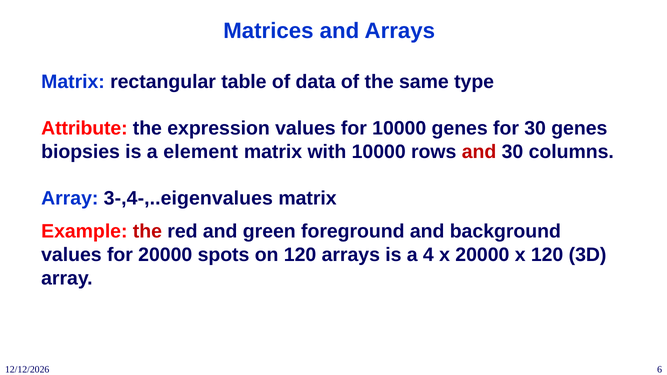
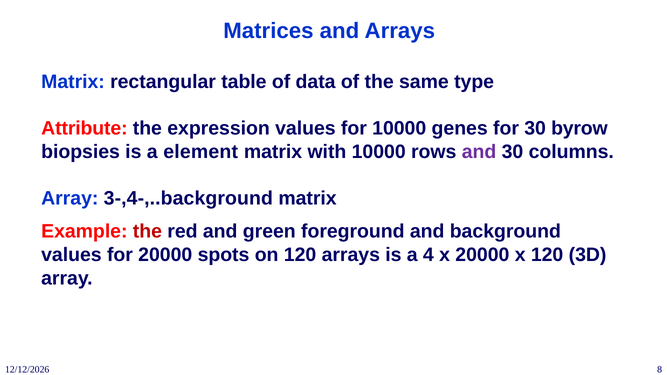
30 genes: genes -> byrow
and at (479, 152) colour: red -> purple
3-,4-,..eigenvalues: 3-,4-,..eigenvalues -> 3-,4-,..background
6: 6 -> 8
